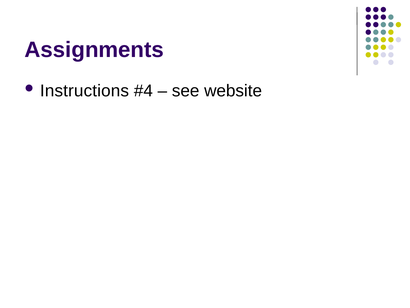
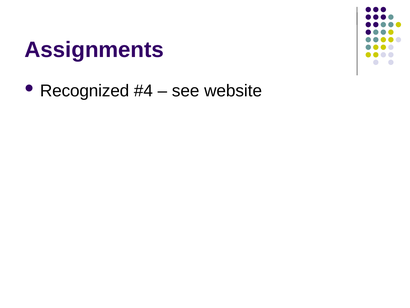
Instructions: Instructions -> Recognized
